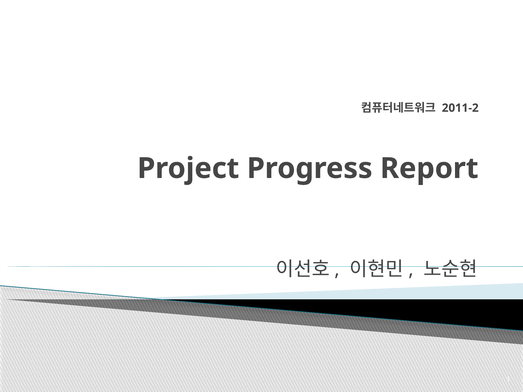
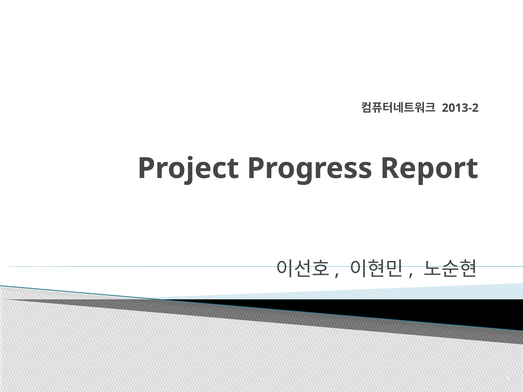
2011-2: 2011-2 -> 2013-2
